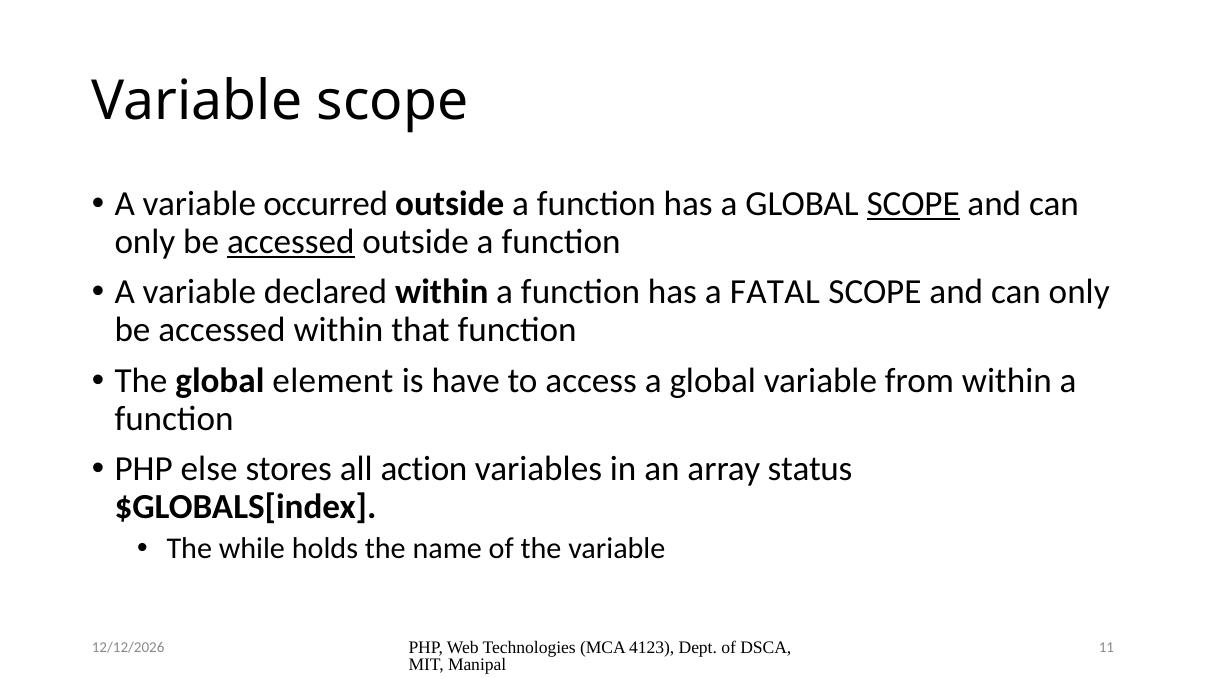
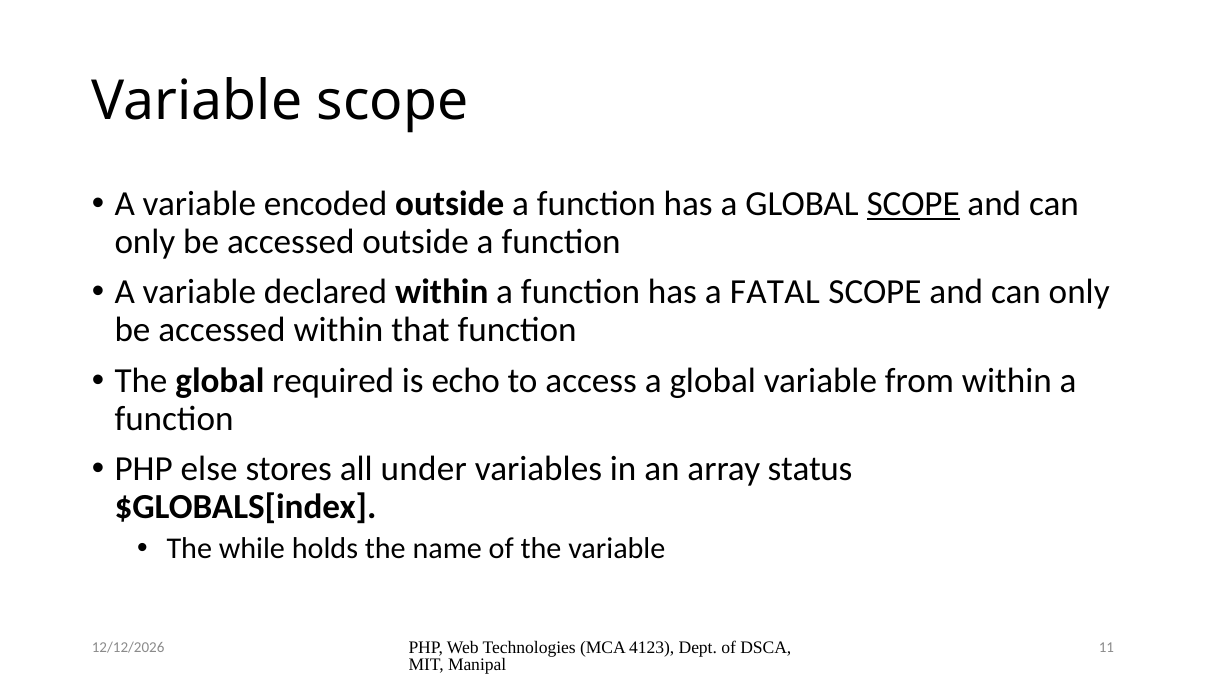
occurred: occurred -> encoded
accessed at (291, 242) underline: present -> none
element: element -> required
have: have -> echo
action: action -> under
